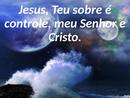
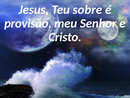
controle: controle -> provisão
